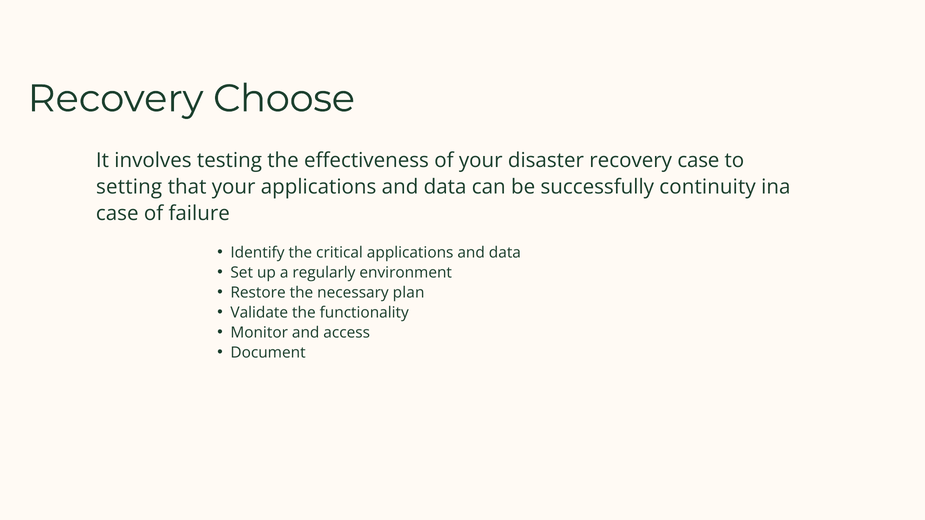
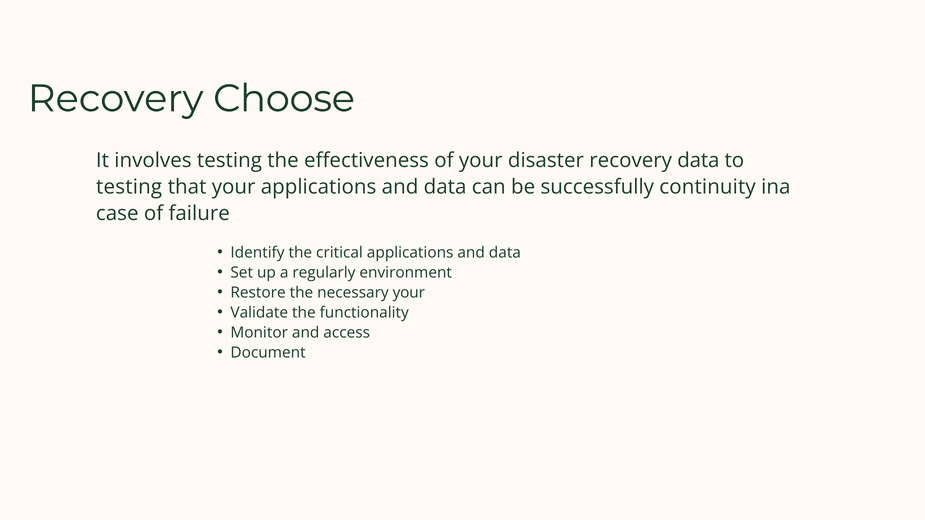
recovery case: case -> data
setting at (129, 187): setting -> testing
necessary plan: plan -> your
